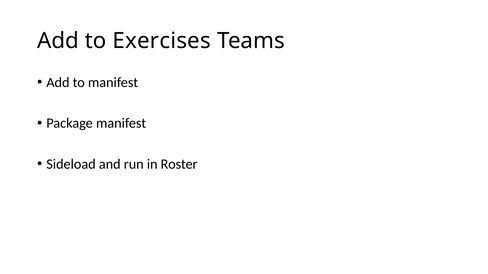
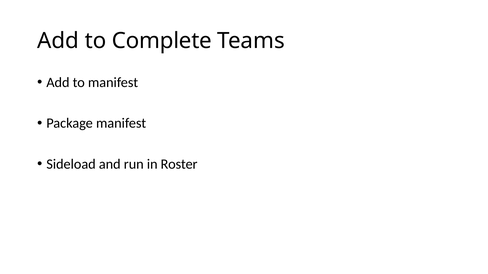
Exercises: Exercises -> Complete
